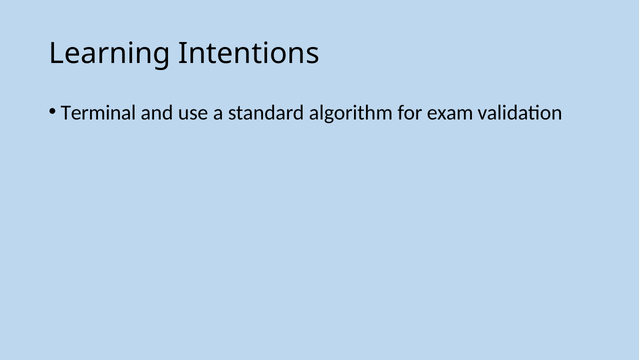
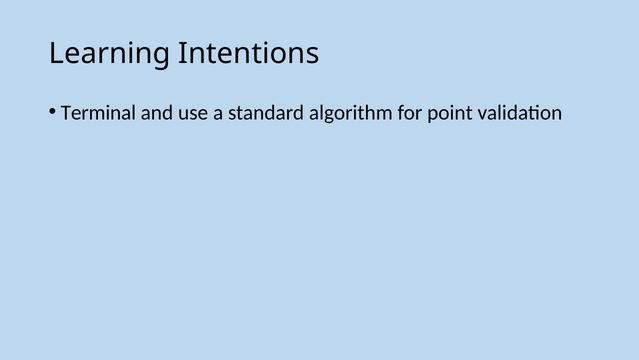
exam: exam -> point
